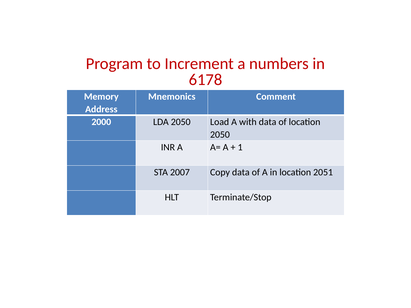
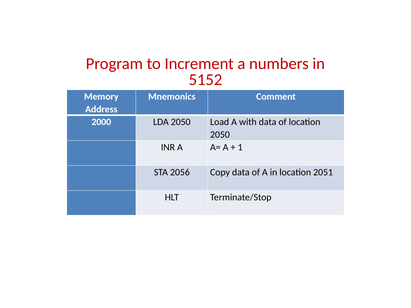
6178: 6178 -> 5152
2007: 2007 -> 2056
